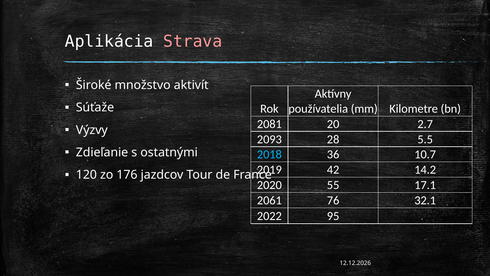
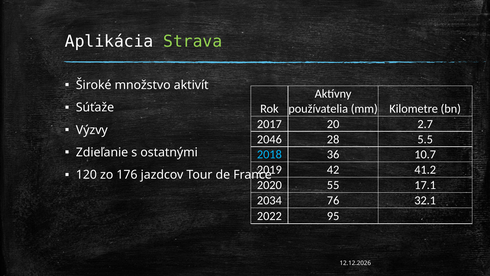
Strava colour: pink -> light green
2081: 2081 -> 2017
2093: 2093 -> 2046
14.2: 14.2 -> 41.2
2061: 2061 -> 2034
